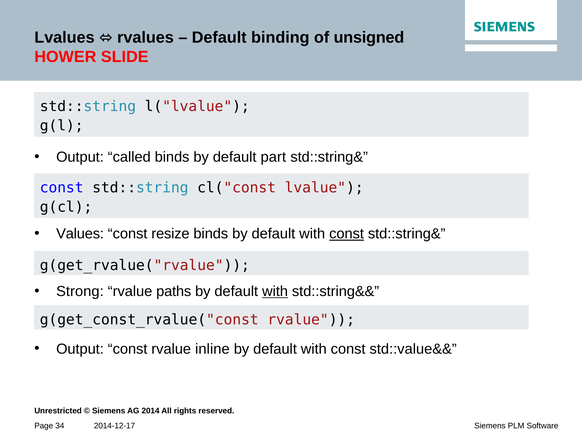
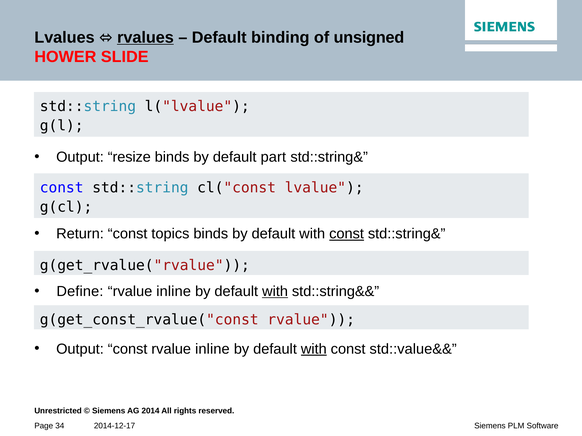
rvalues underline: none -> present
called: called -> resize
Values: Values -> Return
resize: resize -> topics
Strong: Strong -> Define
paths at (174, 292): paths -> inline
with at (314, 349) underline: none -> present
